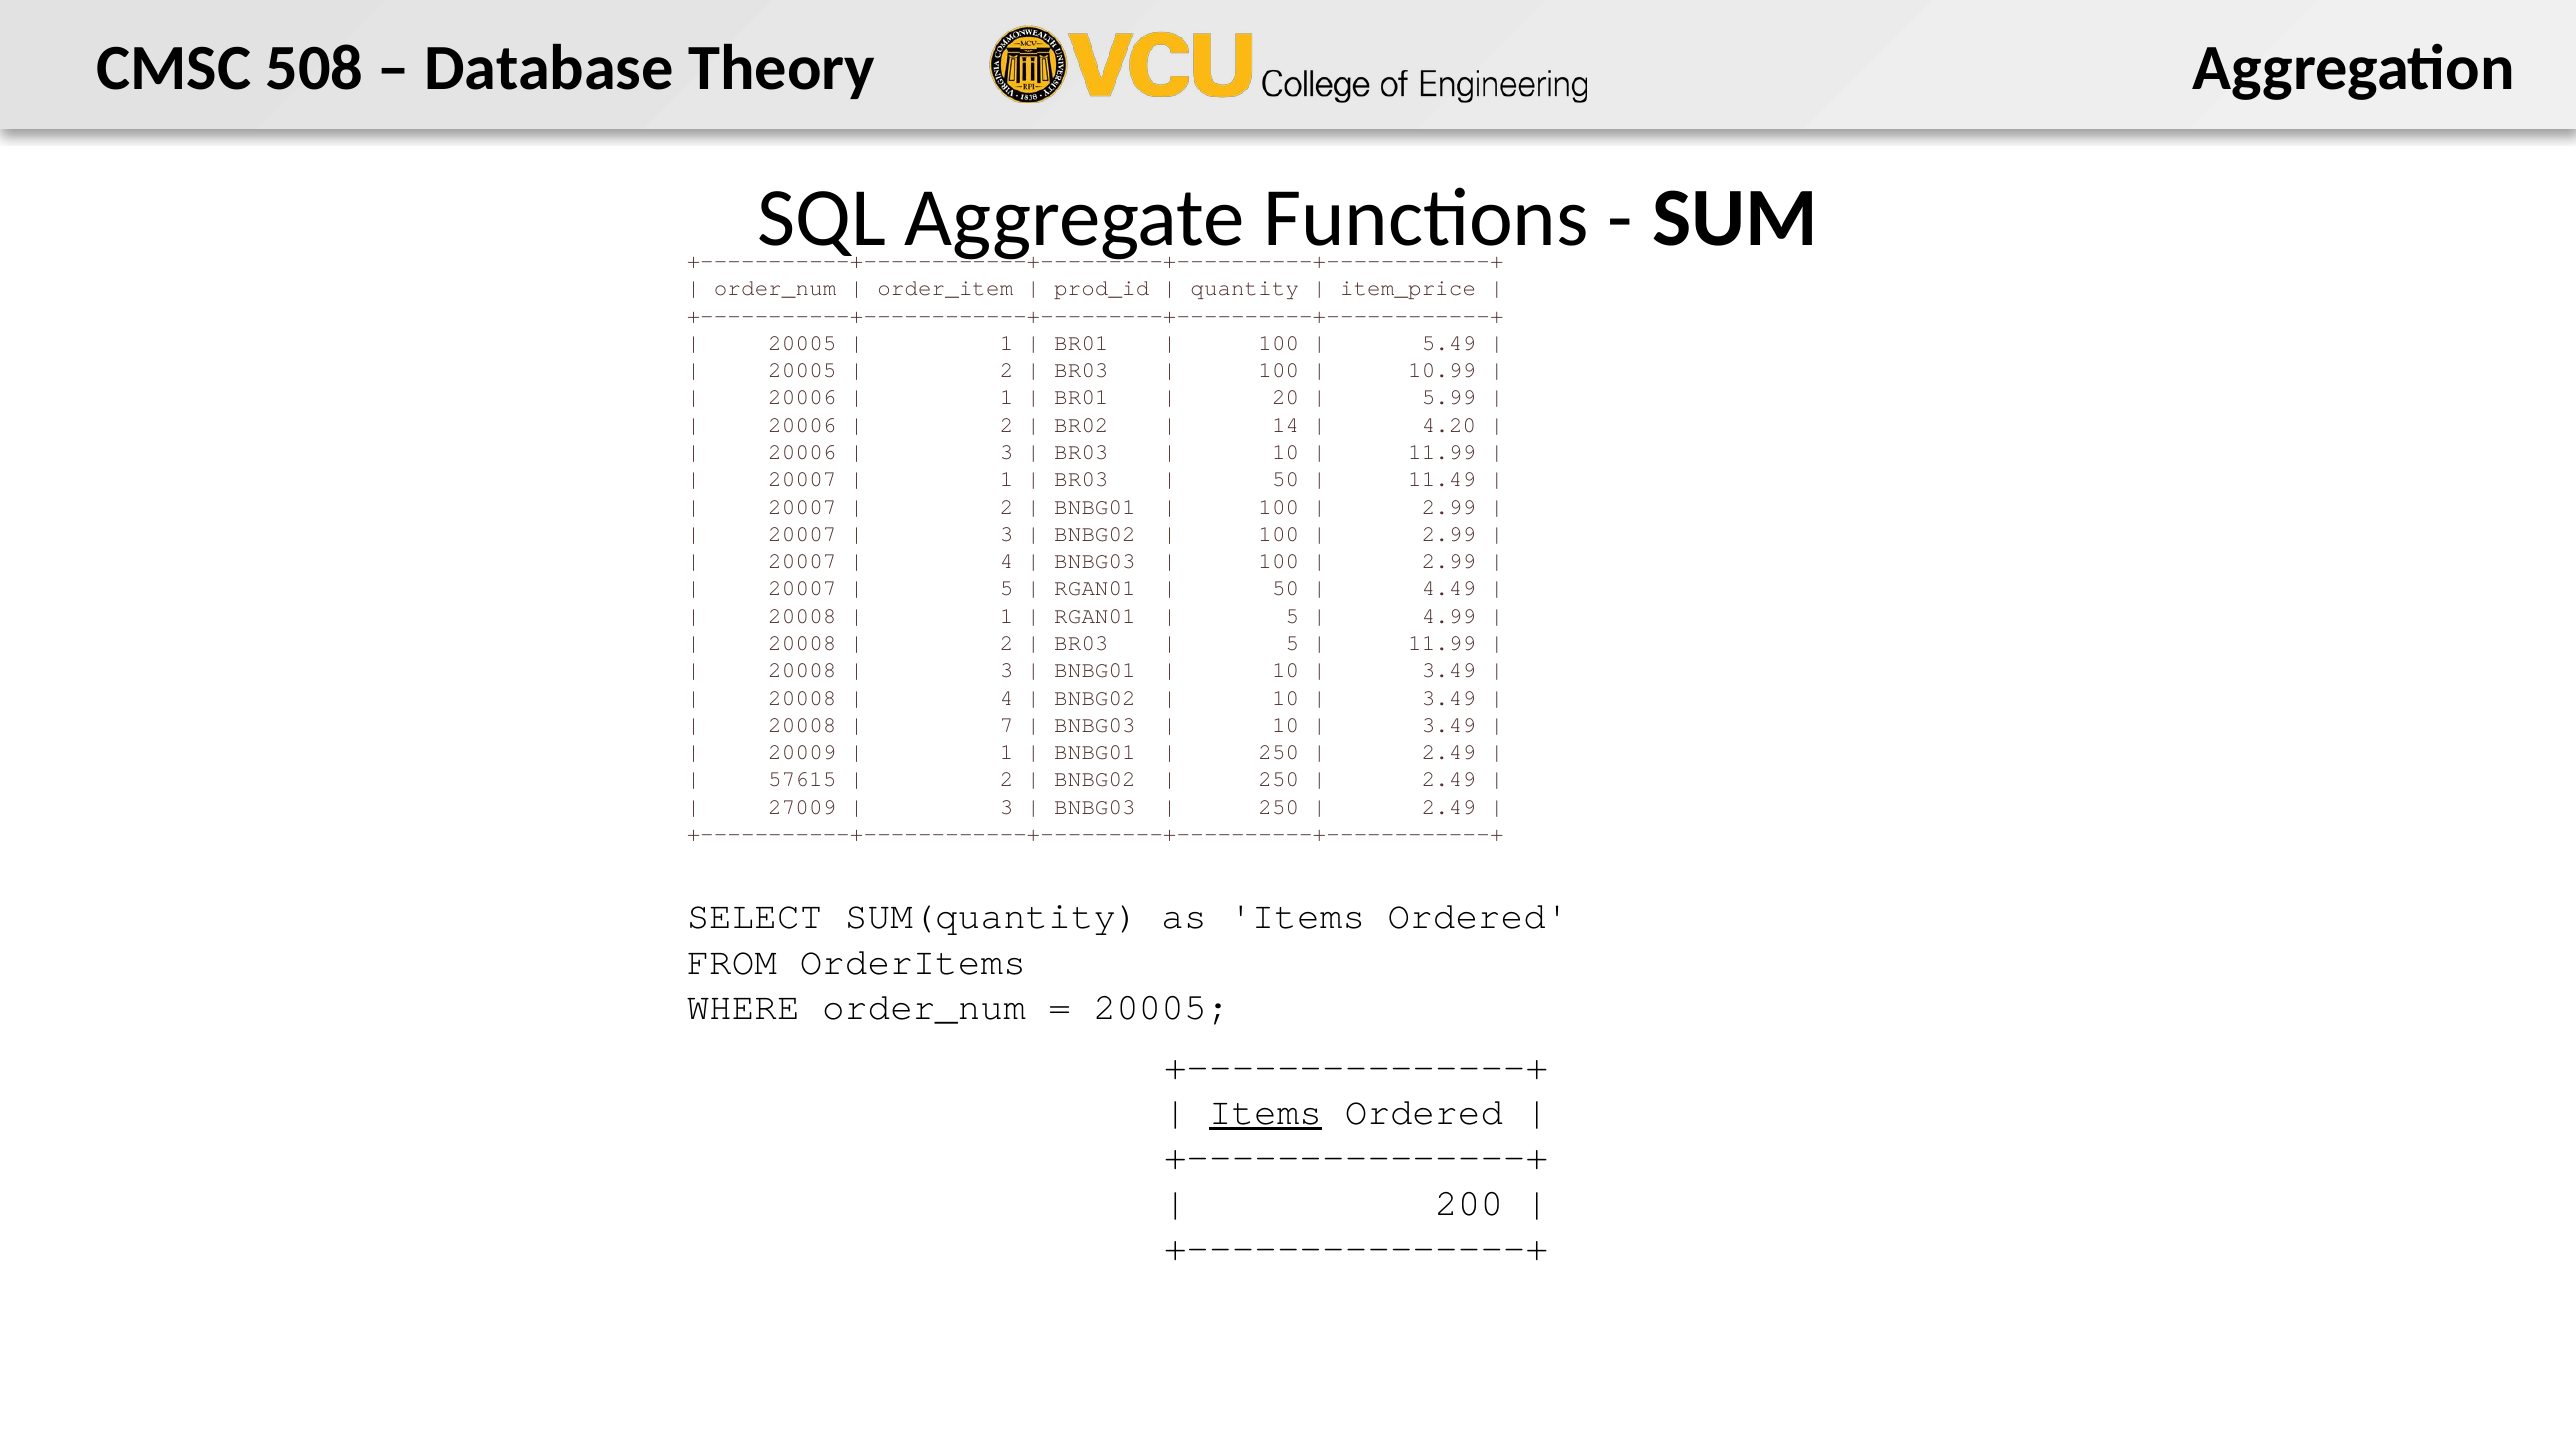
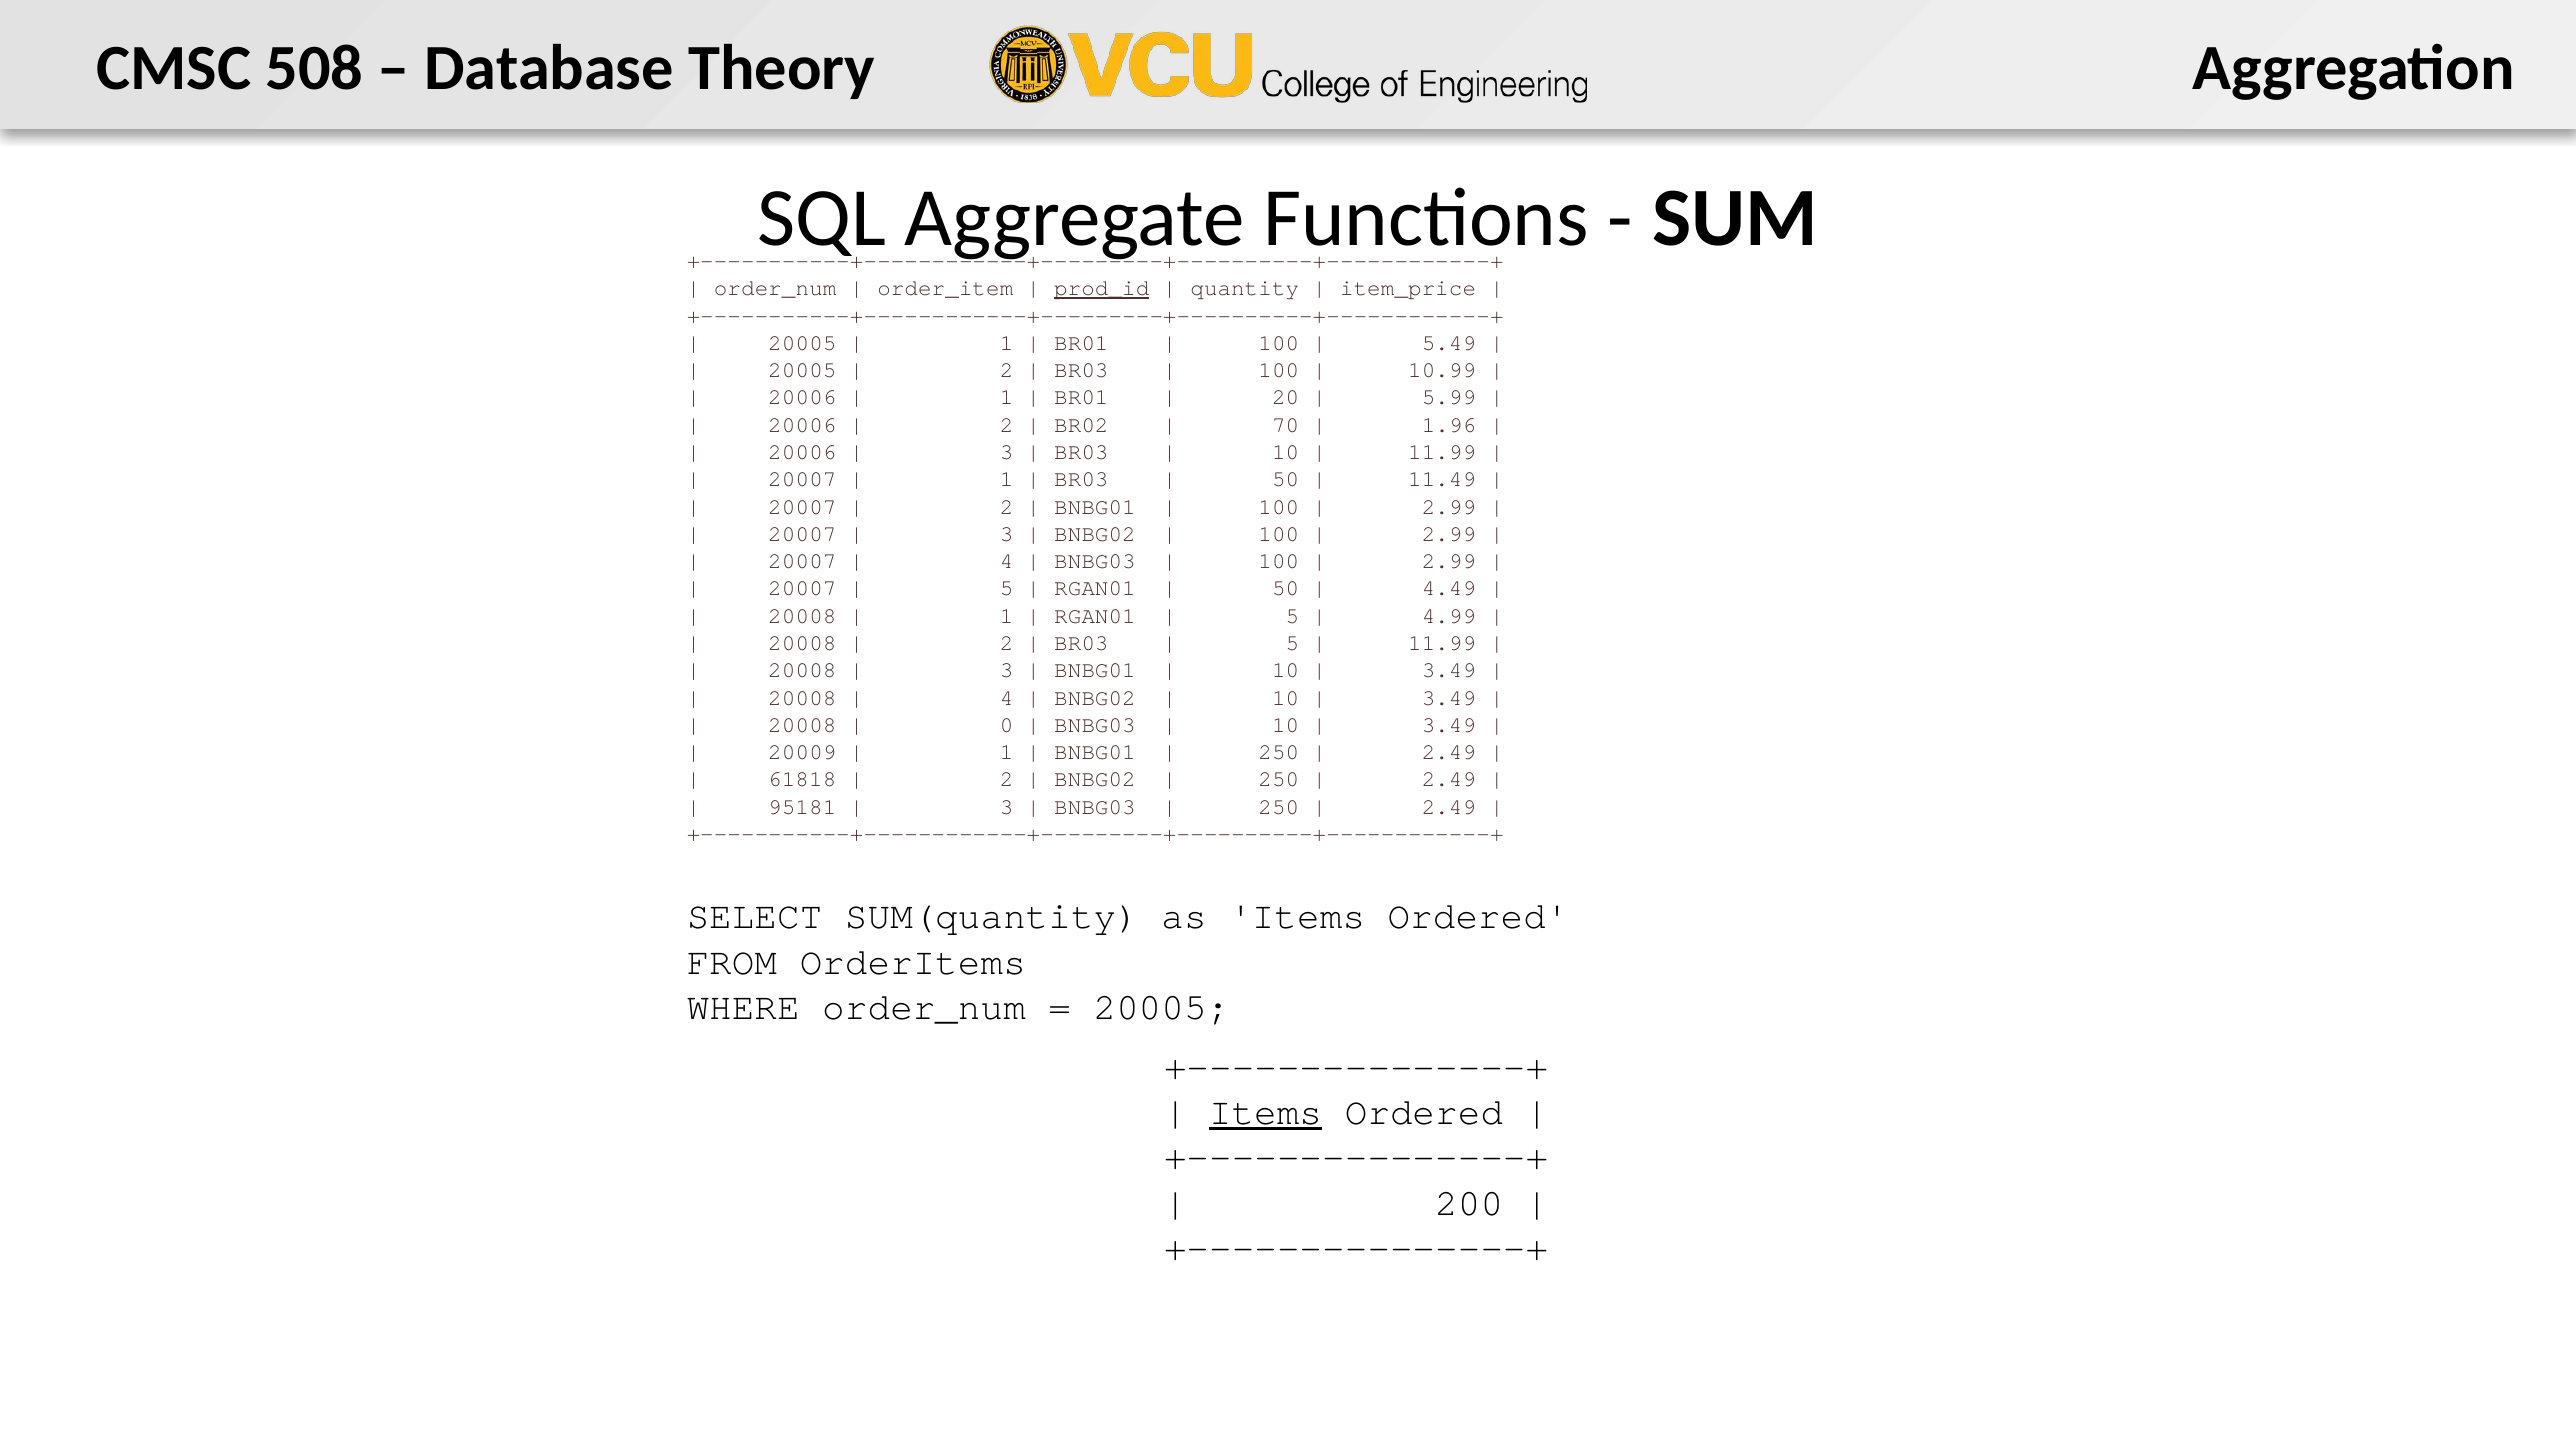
prod_id underline: none -> present
14: 14 -> 70
4.20: 4.20 -> 1.96
7: 7 -> 0
57615: 57615 -> 61818
27009: 27009 -> 95181
